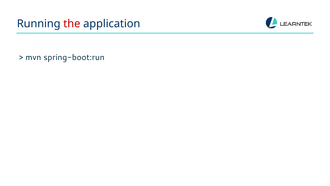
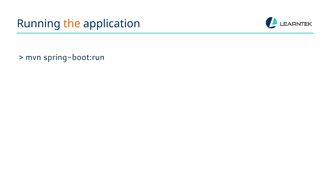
the colour: red -> orange
